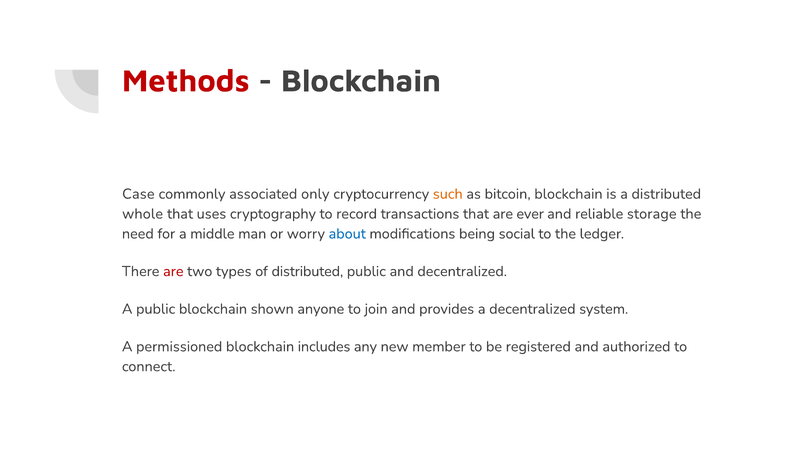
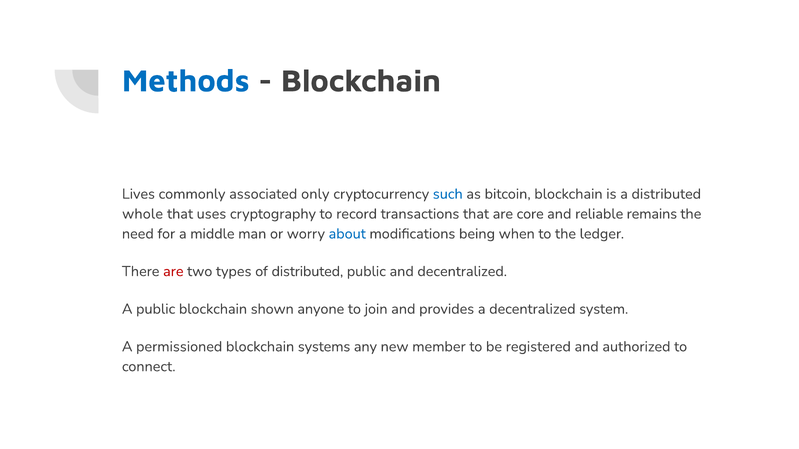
Methods colour: red -> blue
Case: Case -> Lives
such colour: orange -> blue
ever: ever -> core
storage: storage -> remains
social: social -> when
includes: includes -> systems
